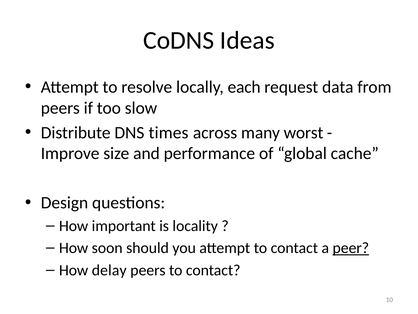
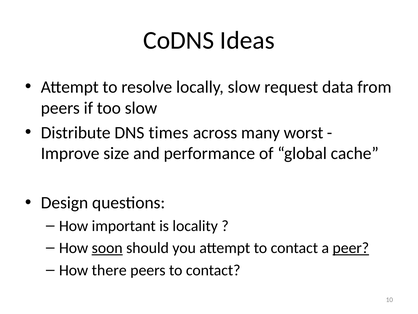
locally each: each -> slow
soon underline: none -> present
delay: delay -> there
